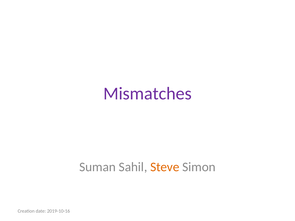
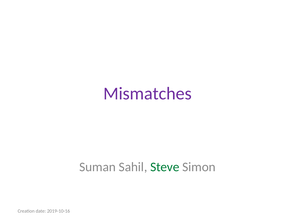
Steve colour: orange -> green
